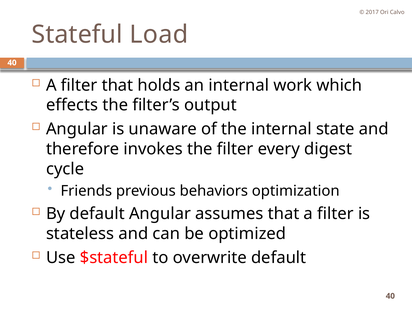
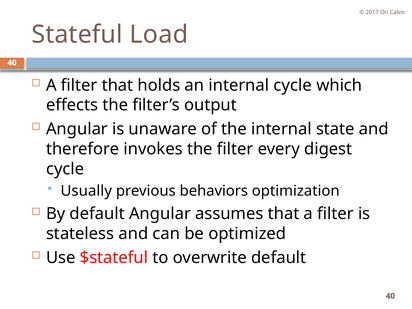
internal work: work -> cycle
Friends: Friends -> Usually
